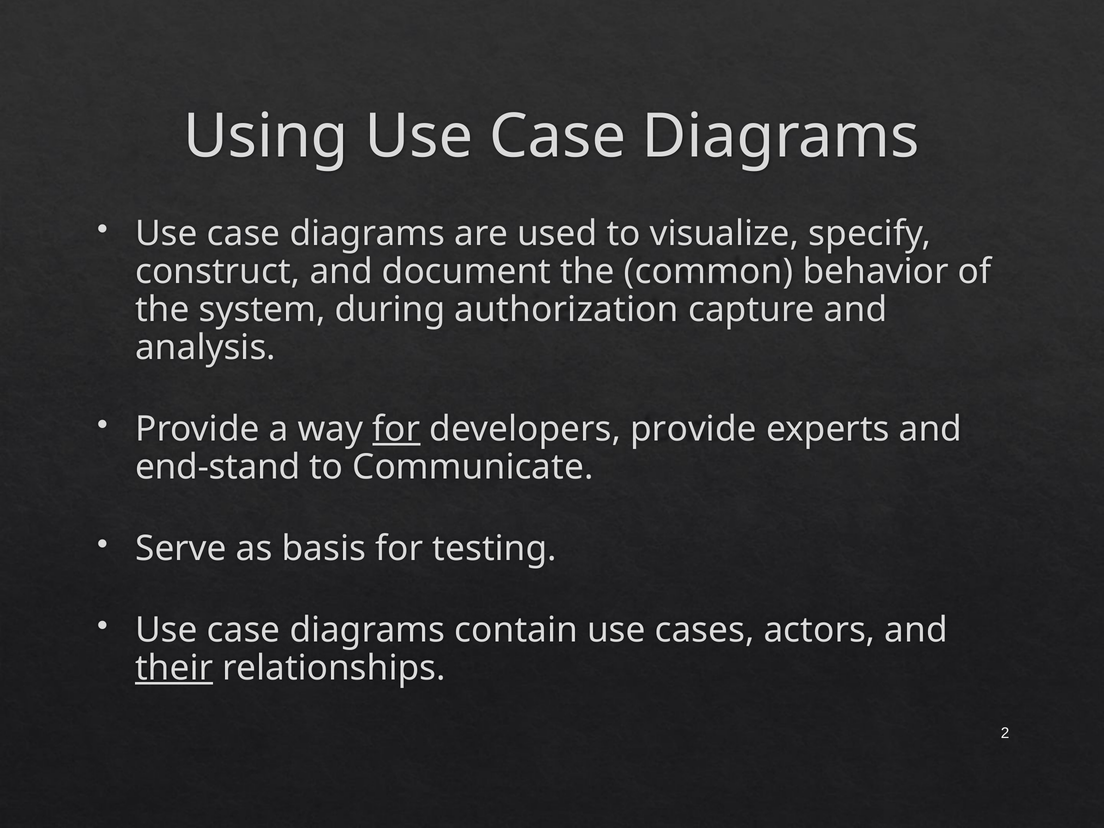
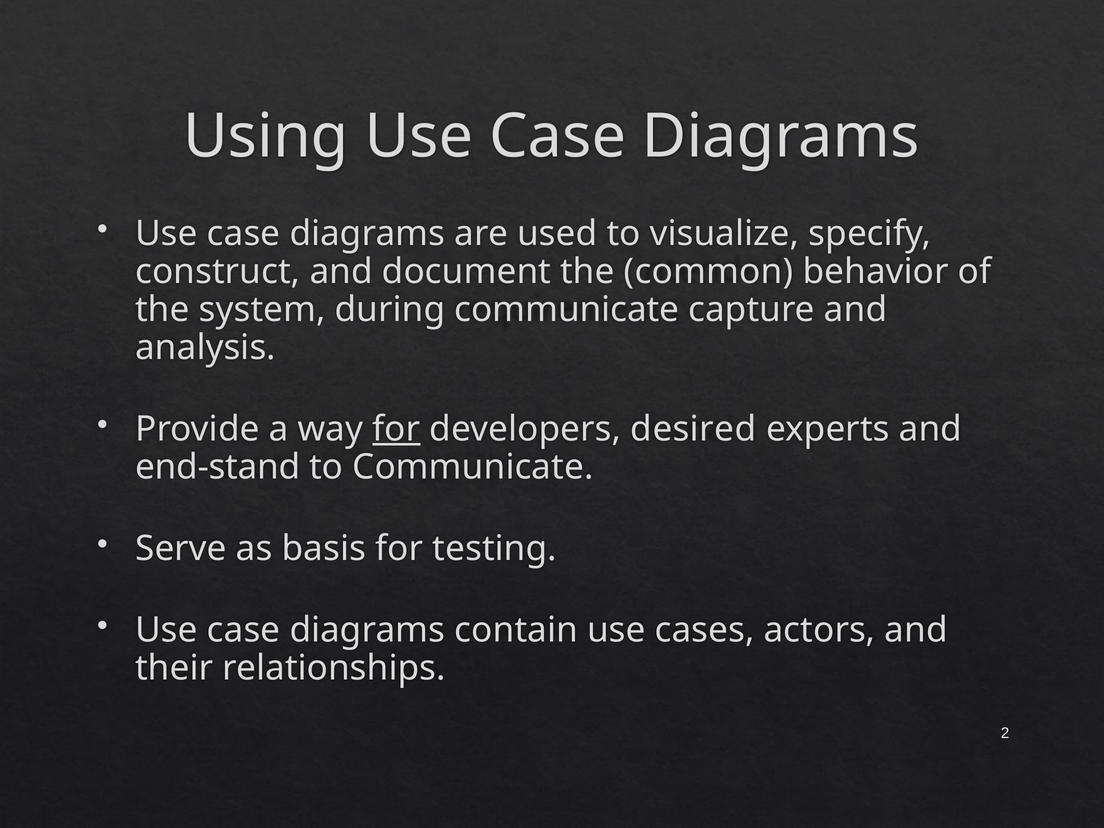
during authorization: authorization -> communicate
developers provide: provide -> desired
their underline: present -> none
